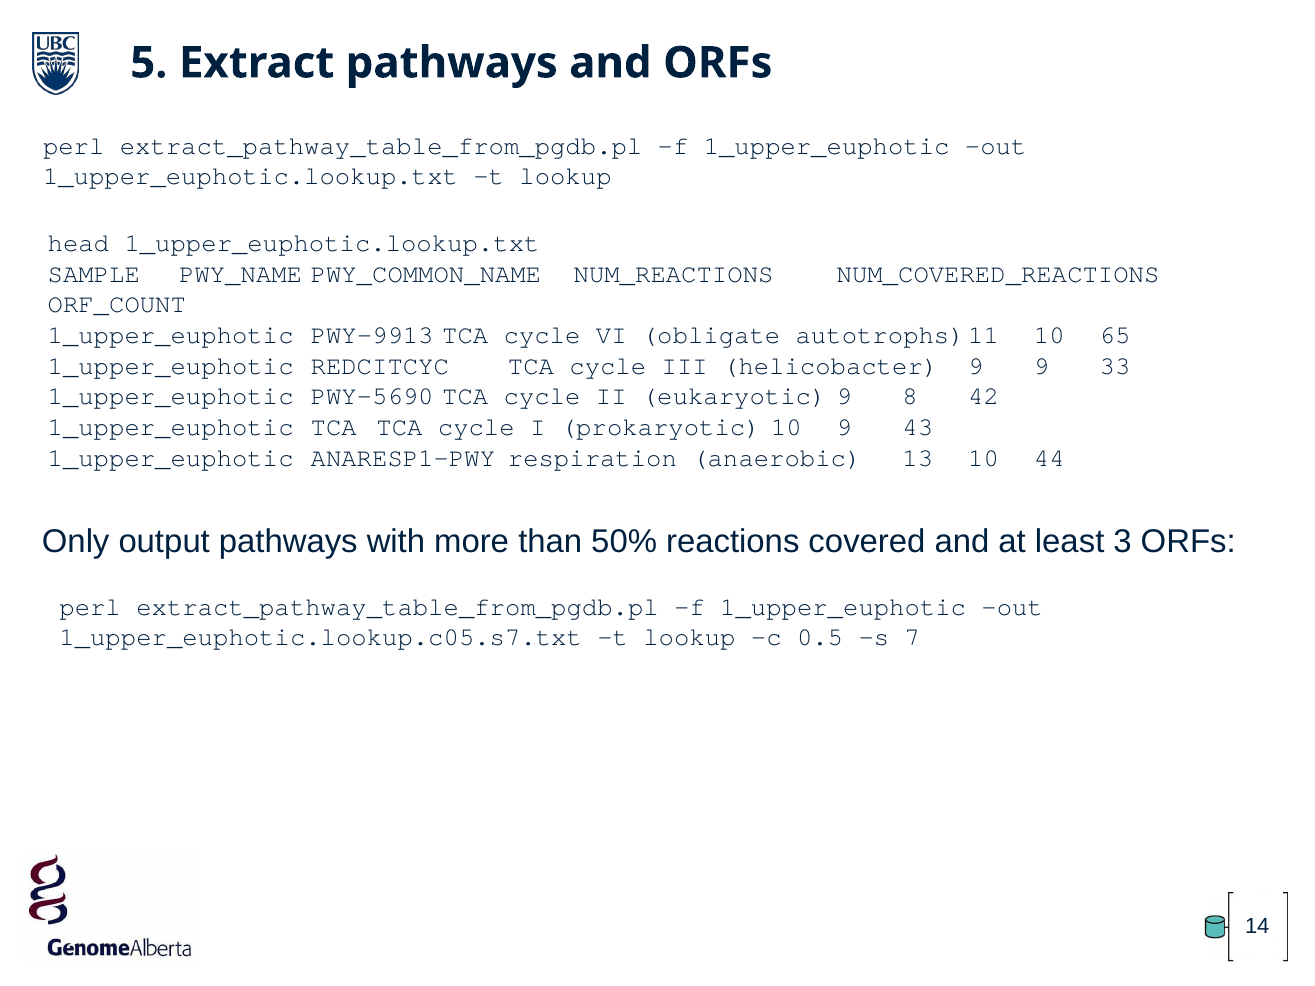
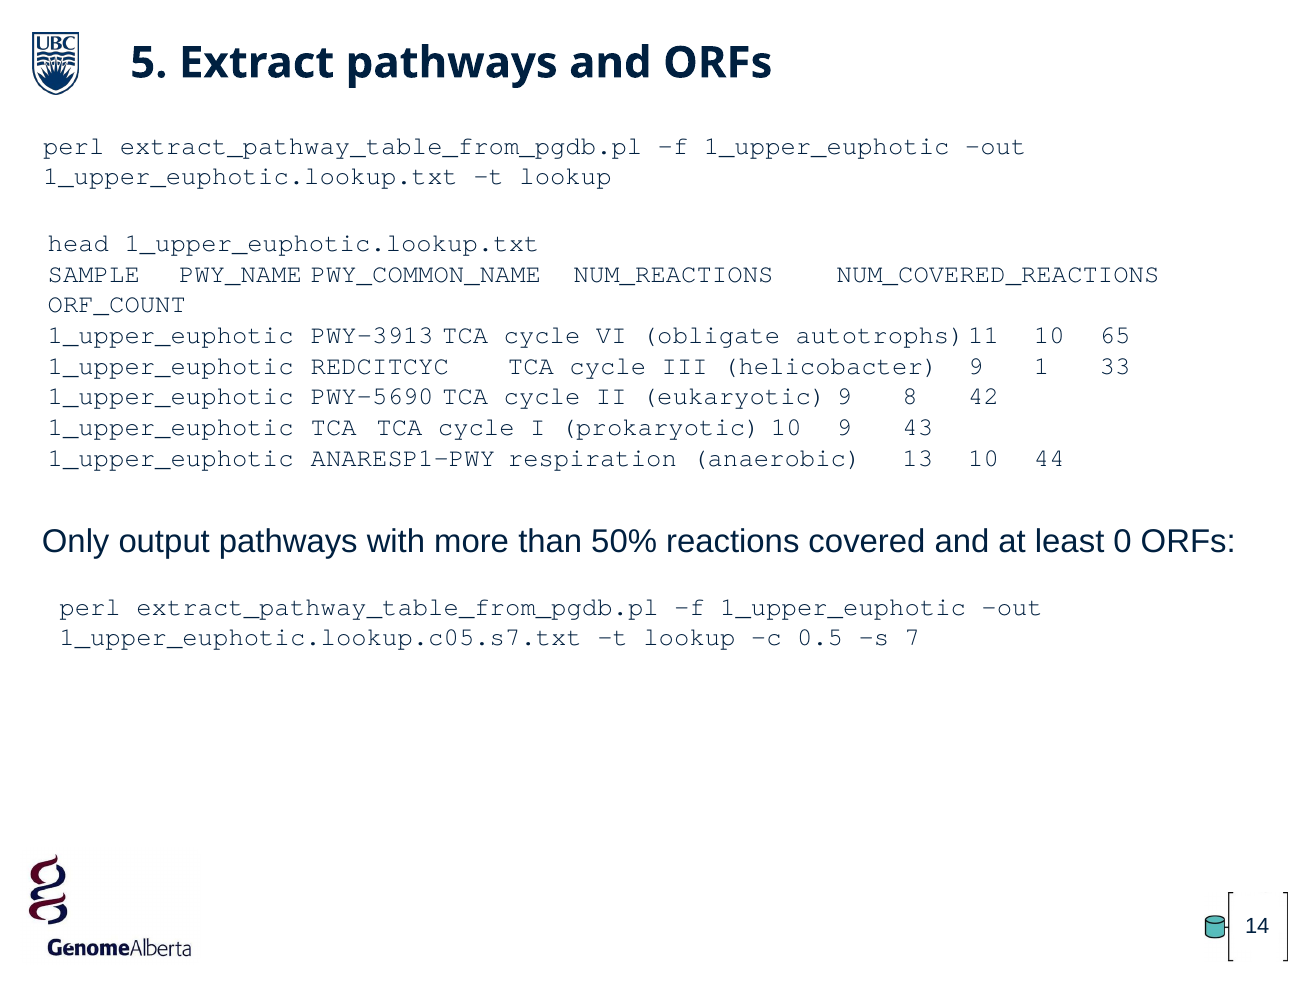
PWY-9913: PWY-9913 -> PWY-3913
9 9: 9 -> 1
3: 3 -> 0
